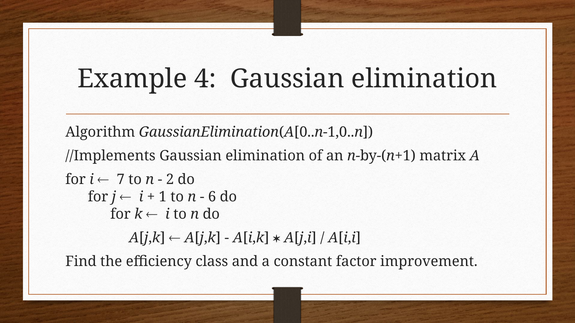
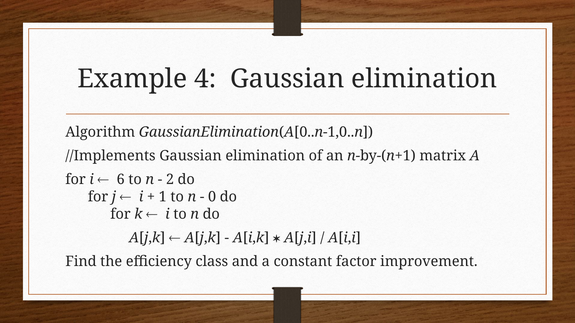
7: 7 -> 6
6: 6 -> 0
